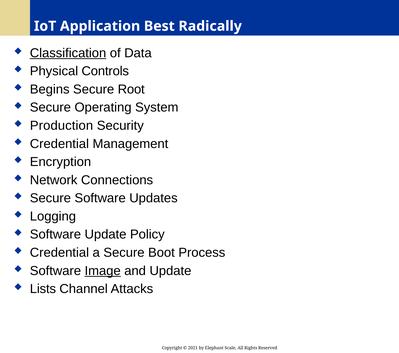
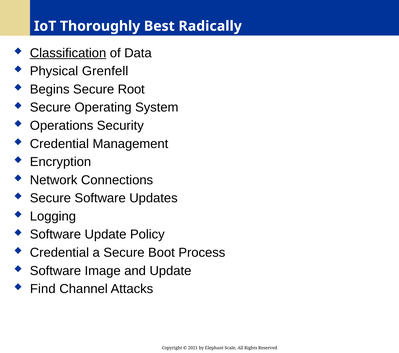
Application: Application -> Thoroughly
Controls: Controls -> Grenfell
Production: Production -> Operations
Image underline: present -> none
Lists: Lists -> Find
